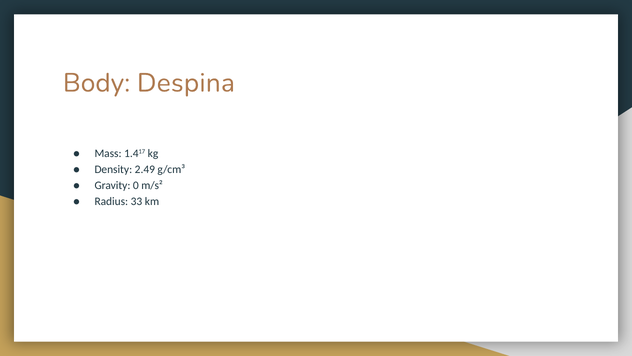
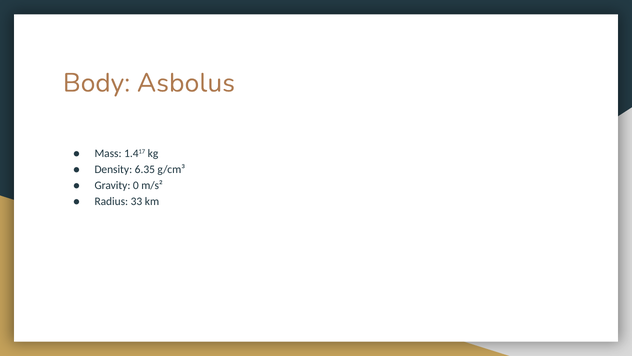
Despina: Despina -> Asbolus
2.49: 2.49 -> 6.35
